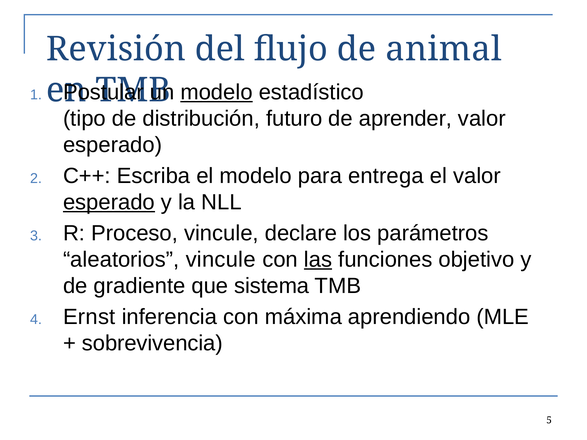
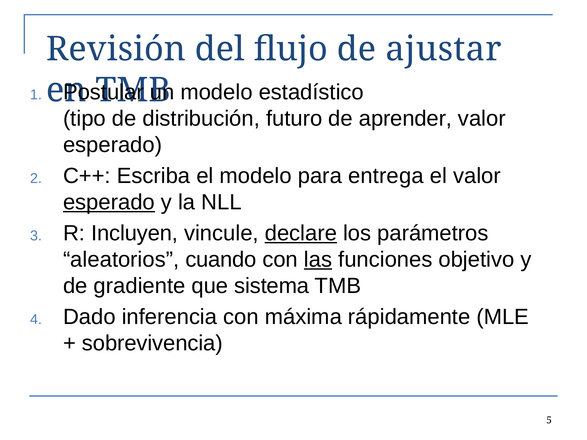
animal: animal -> ajustar
modelo at (217, 92) underline: present -> none
Proceso: Proceso -> Incluyen
declare underline: none -> present
aleatorios vincule: vincule -> cuando
Ernst: Ernst -> Dado
aprendiendo: aprendiendo -> rápidamente
